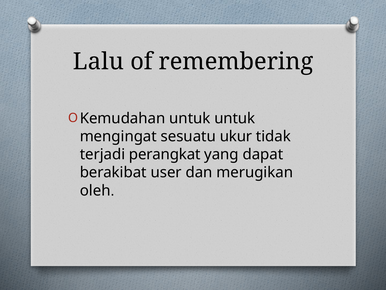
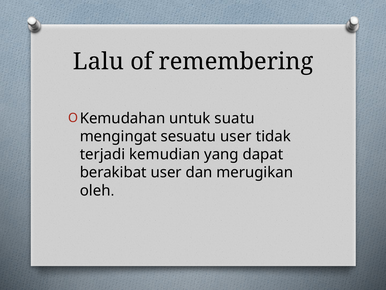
untuk untuk: untuk -> suatu
sesuatu ukur: ukur -> user
perangkat: perangkat -> kemudian
